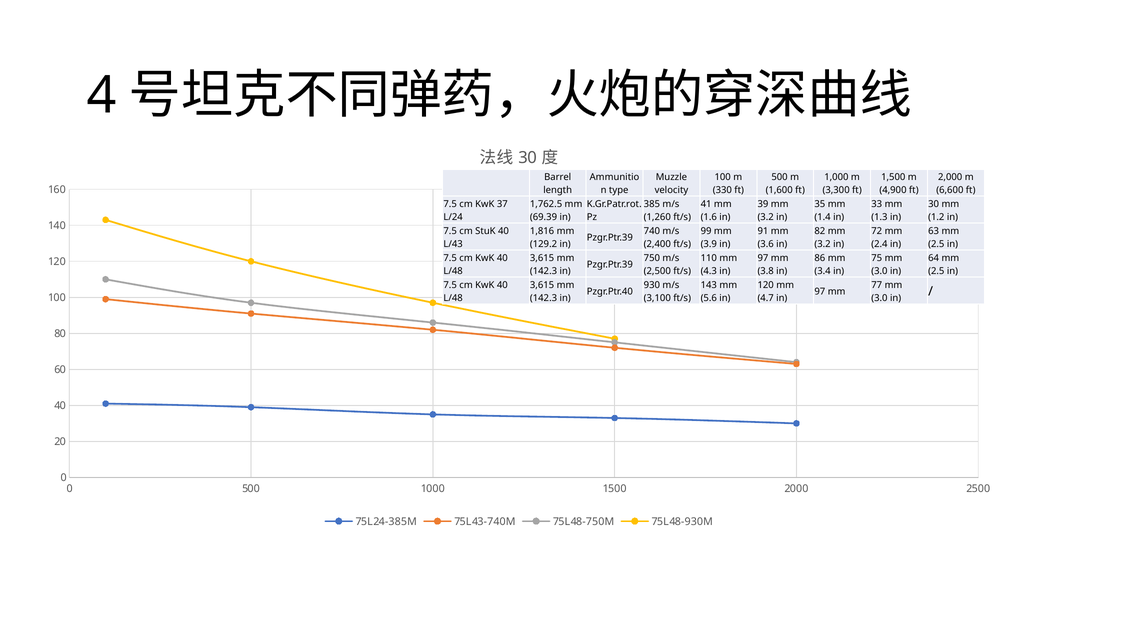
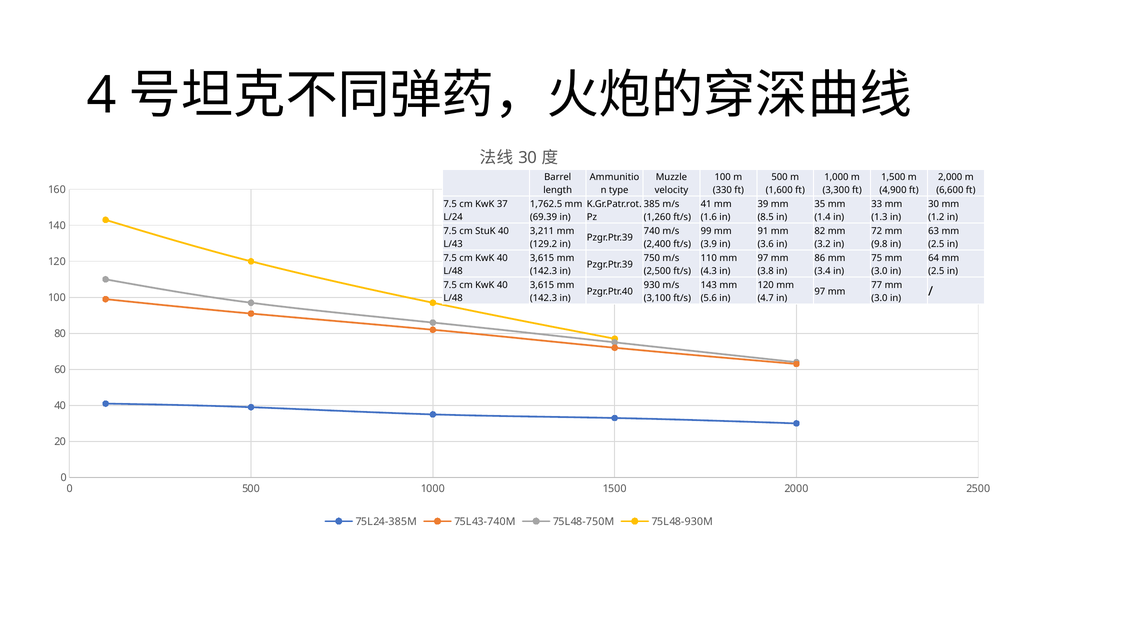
3.2 at (766, 217): 3.2 -> 8.5
1,816: 1,816 -> 3,211
2.4: 2.4 -> 9.8
